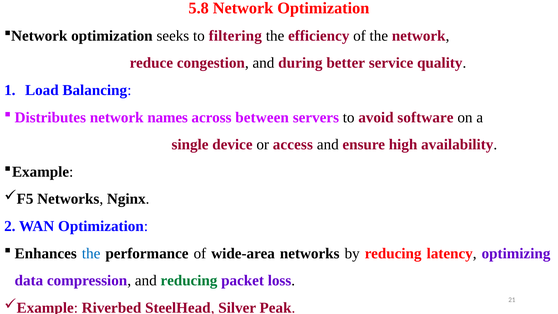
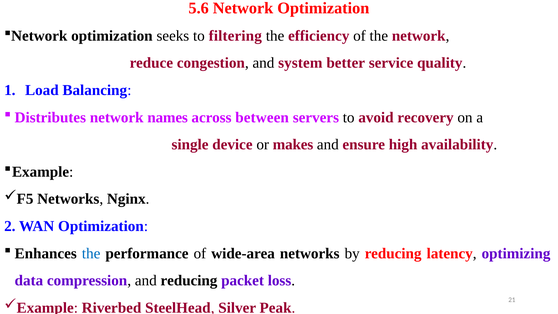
5.8: 5.8 -> 5.6
during: during -> system
software: software -> recovery
access: access -> makes
reducing at (189, 280) colour: green -> black
